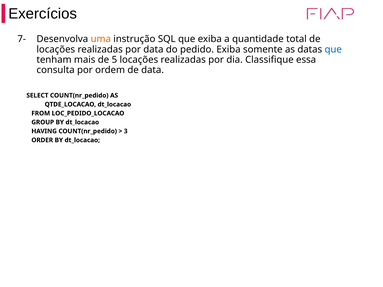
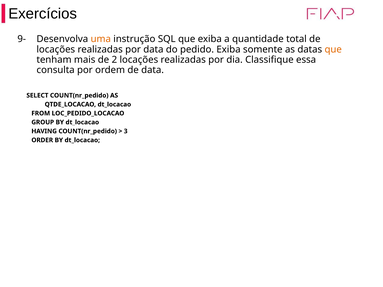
7-: 7- -> 9-
que at (333, 49) colour: blue -> orange
5: 5 -> 2
